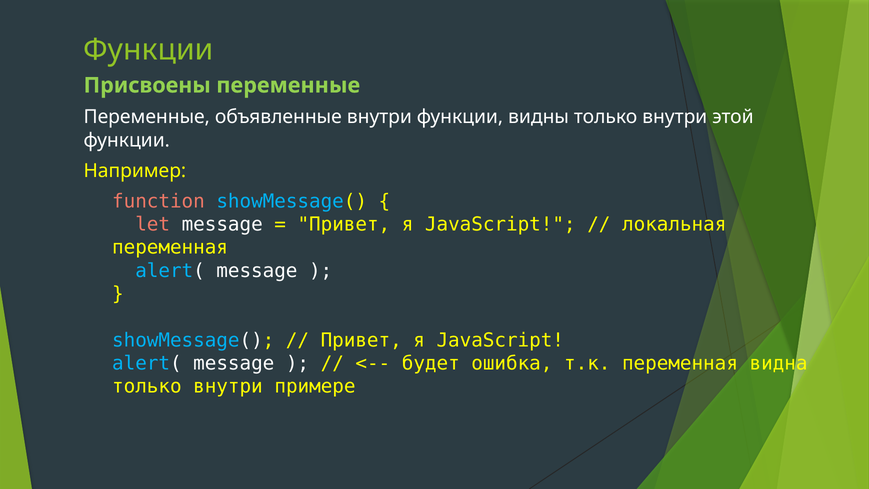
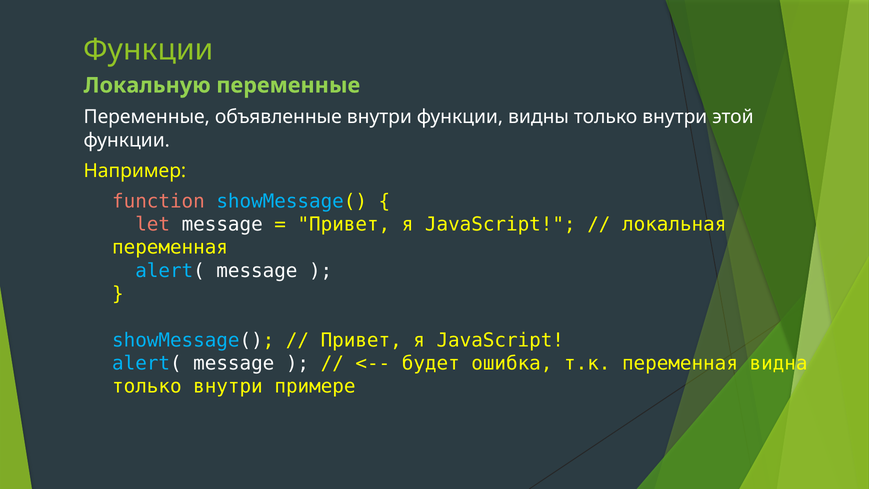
Присвоены: Присвоены -> Локальную
